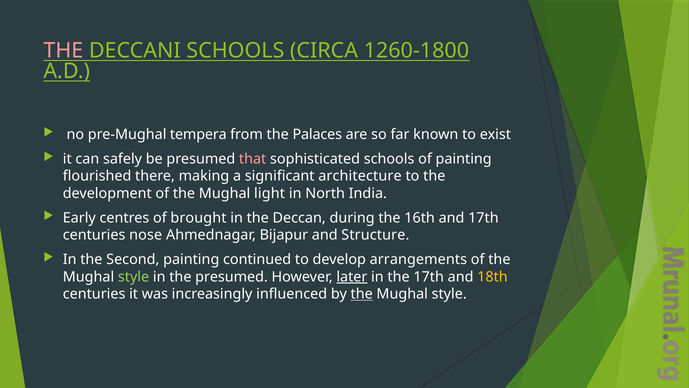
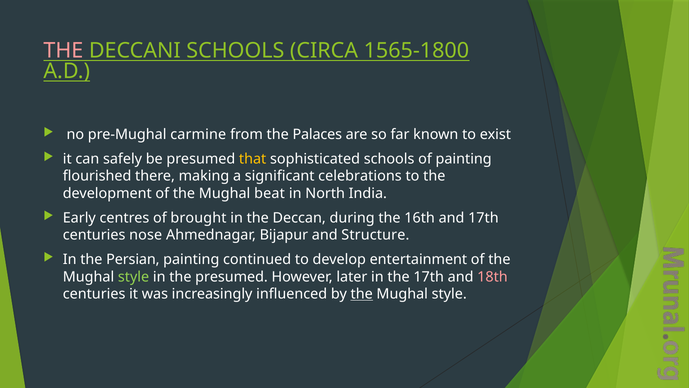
1260-1800: 1260-1800 -> 1565-1800
tempera: tempera -> carmine
that colour: pink -> yellow
architecture: architecture -> celebrations
light: light -> beat
Second: Second -> Persian
arrangements: arrangements -> entertainment
later underline: present -> none
18th colour: yellow -> pink
